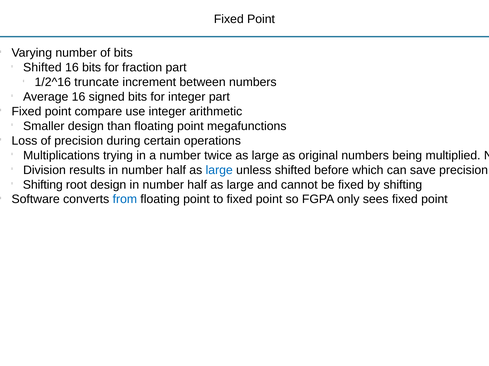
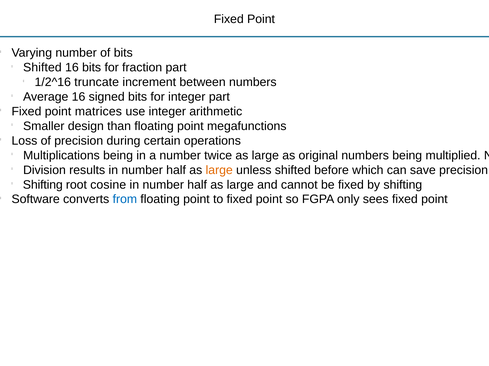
compare: compare -> matrices
Multiplications trying: trying -> being
large at (219, 170) colour: blue -> orange
root design: design -> cosine
